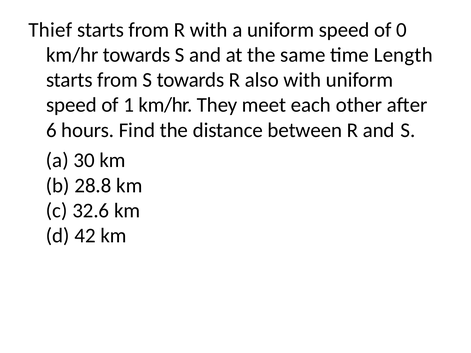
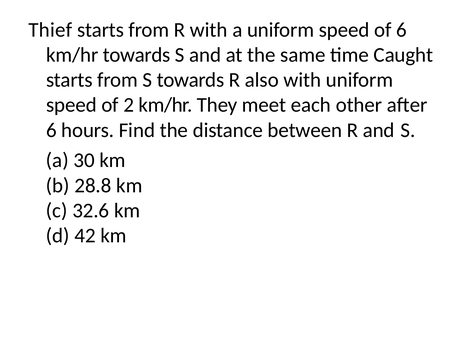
of 0: 0 -> 6
Length: Length -> Caught
1: 1 -> 2
